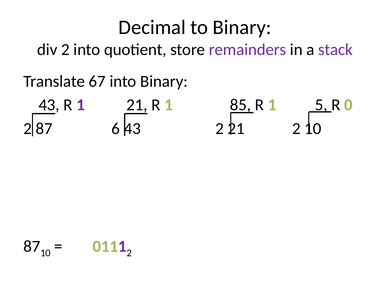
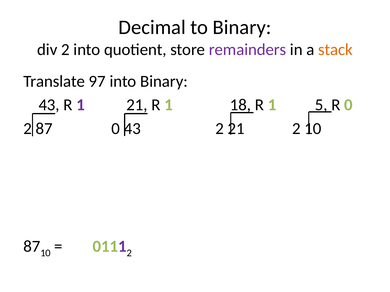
stack colour: purple -> orange
67: 67 -> 97
85: 85 -> 18
87 6: 6 -> 0
